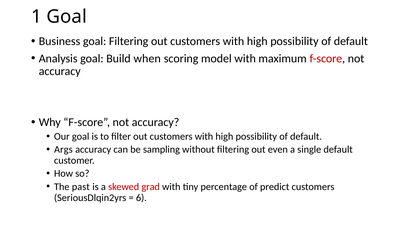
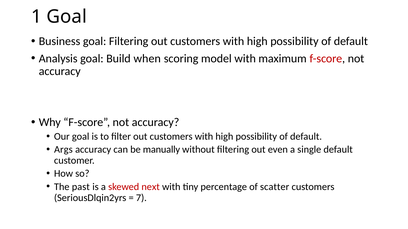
sampling: sampling -> manually
grad: grad -> next
predict: predict -> scatter
6: 6 -> 7
